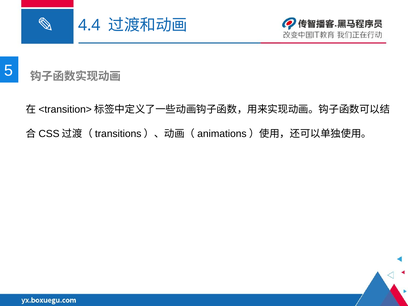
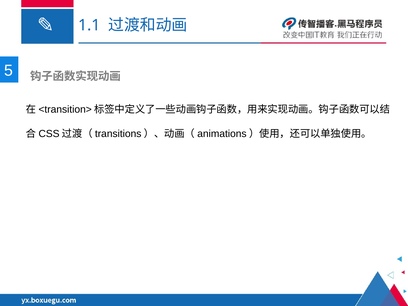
4.4: 4.4 -> 1.1
